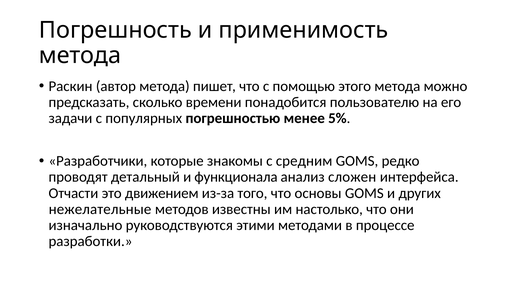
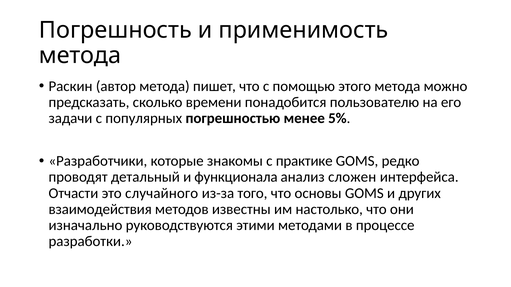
средним: средним -> практике
движением: движением -> случайного
нежелательные: нежелательные -> взаимодействия
